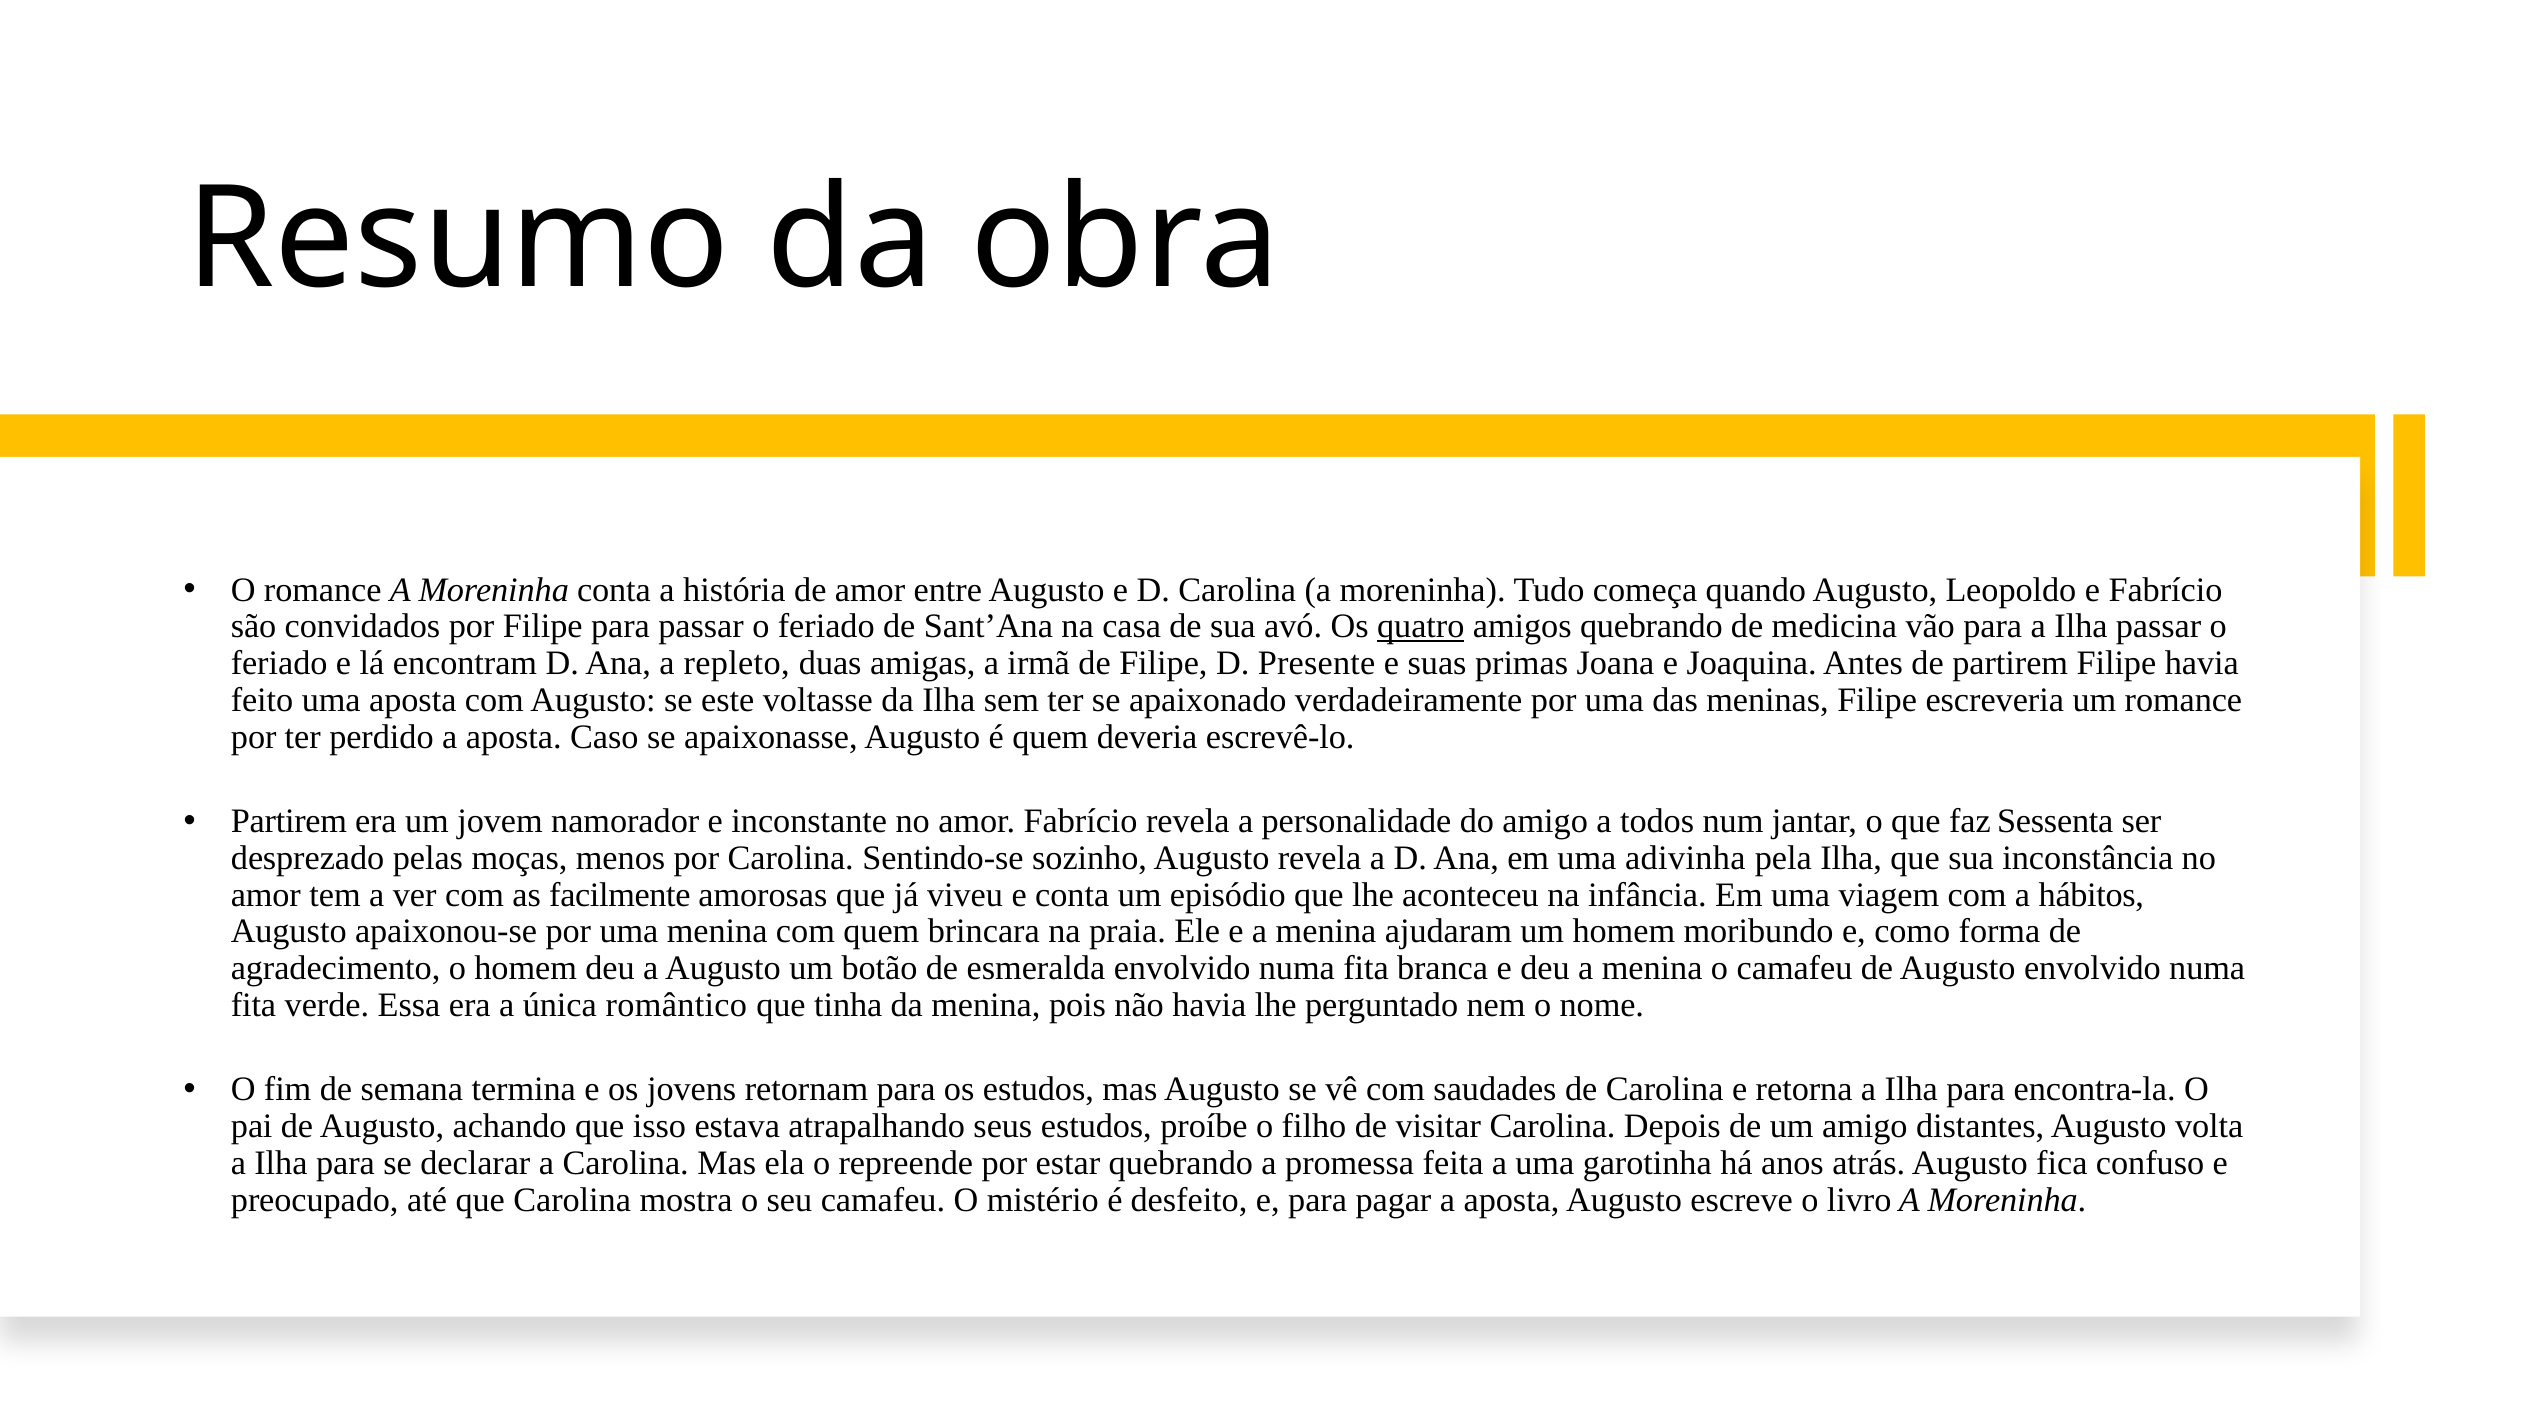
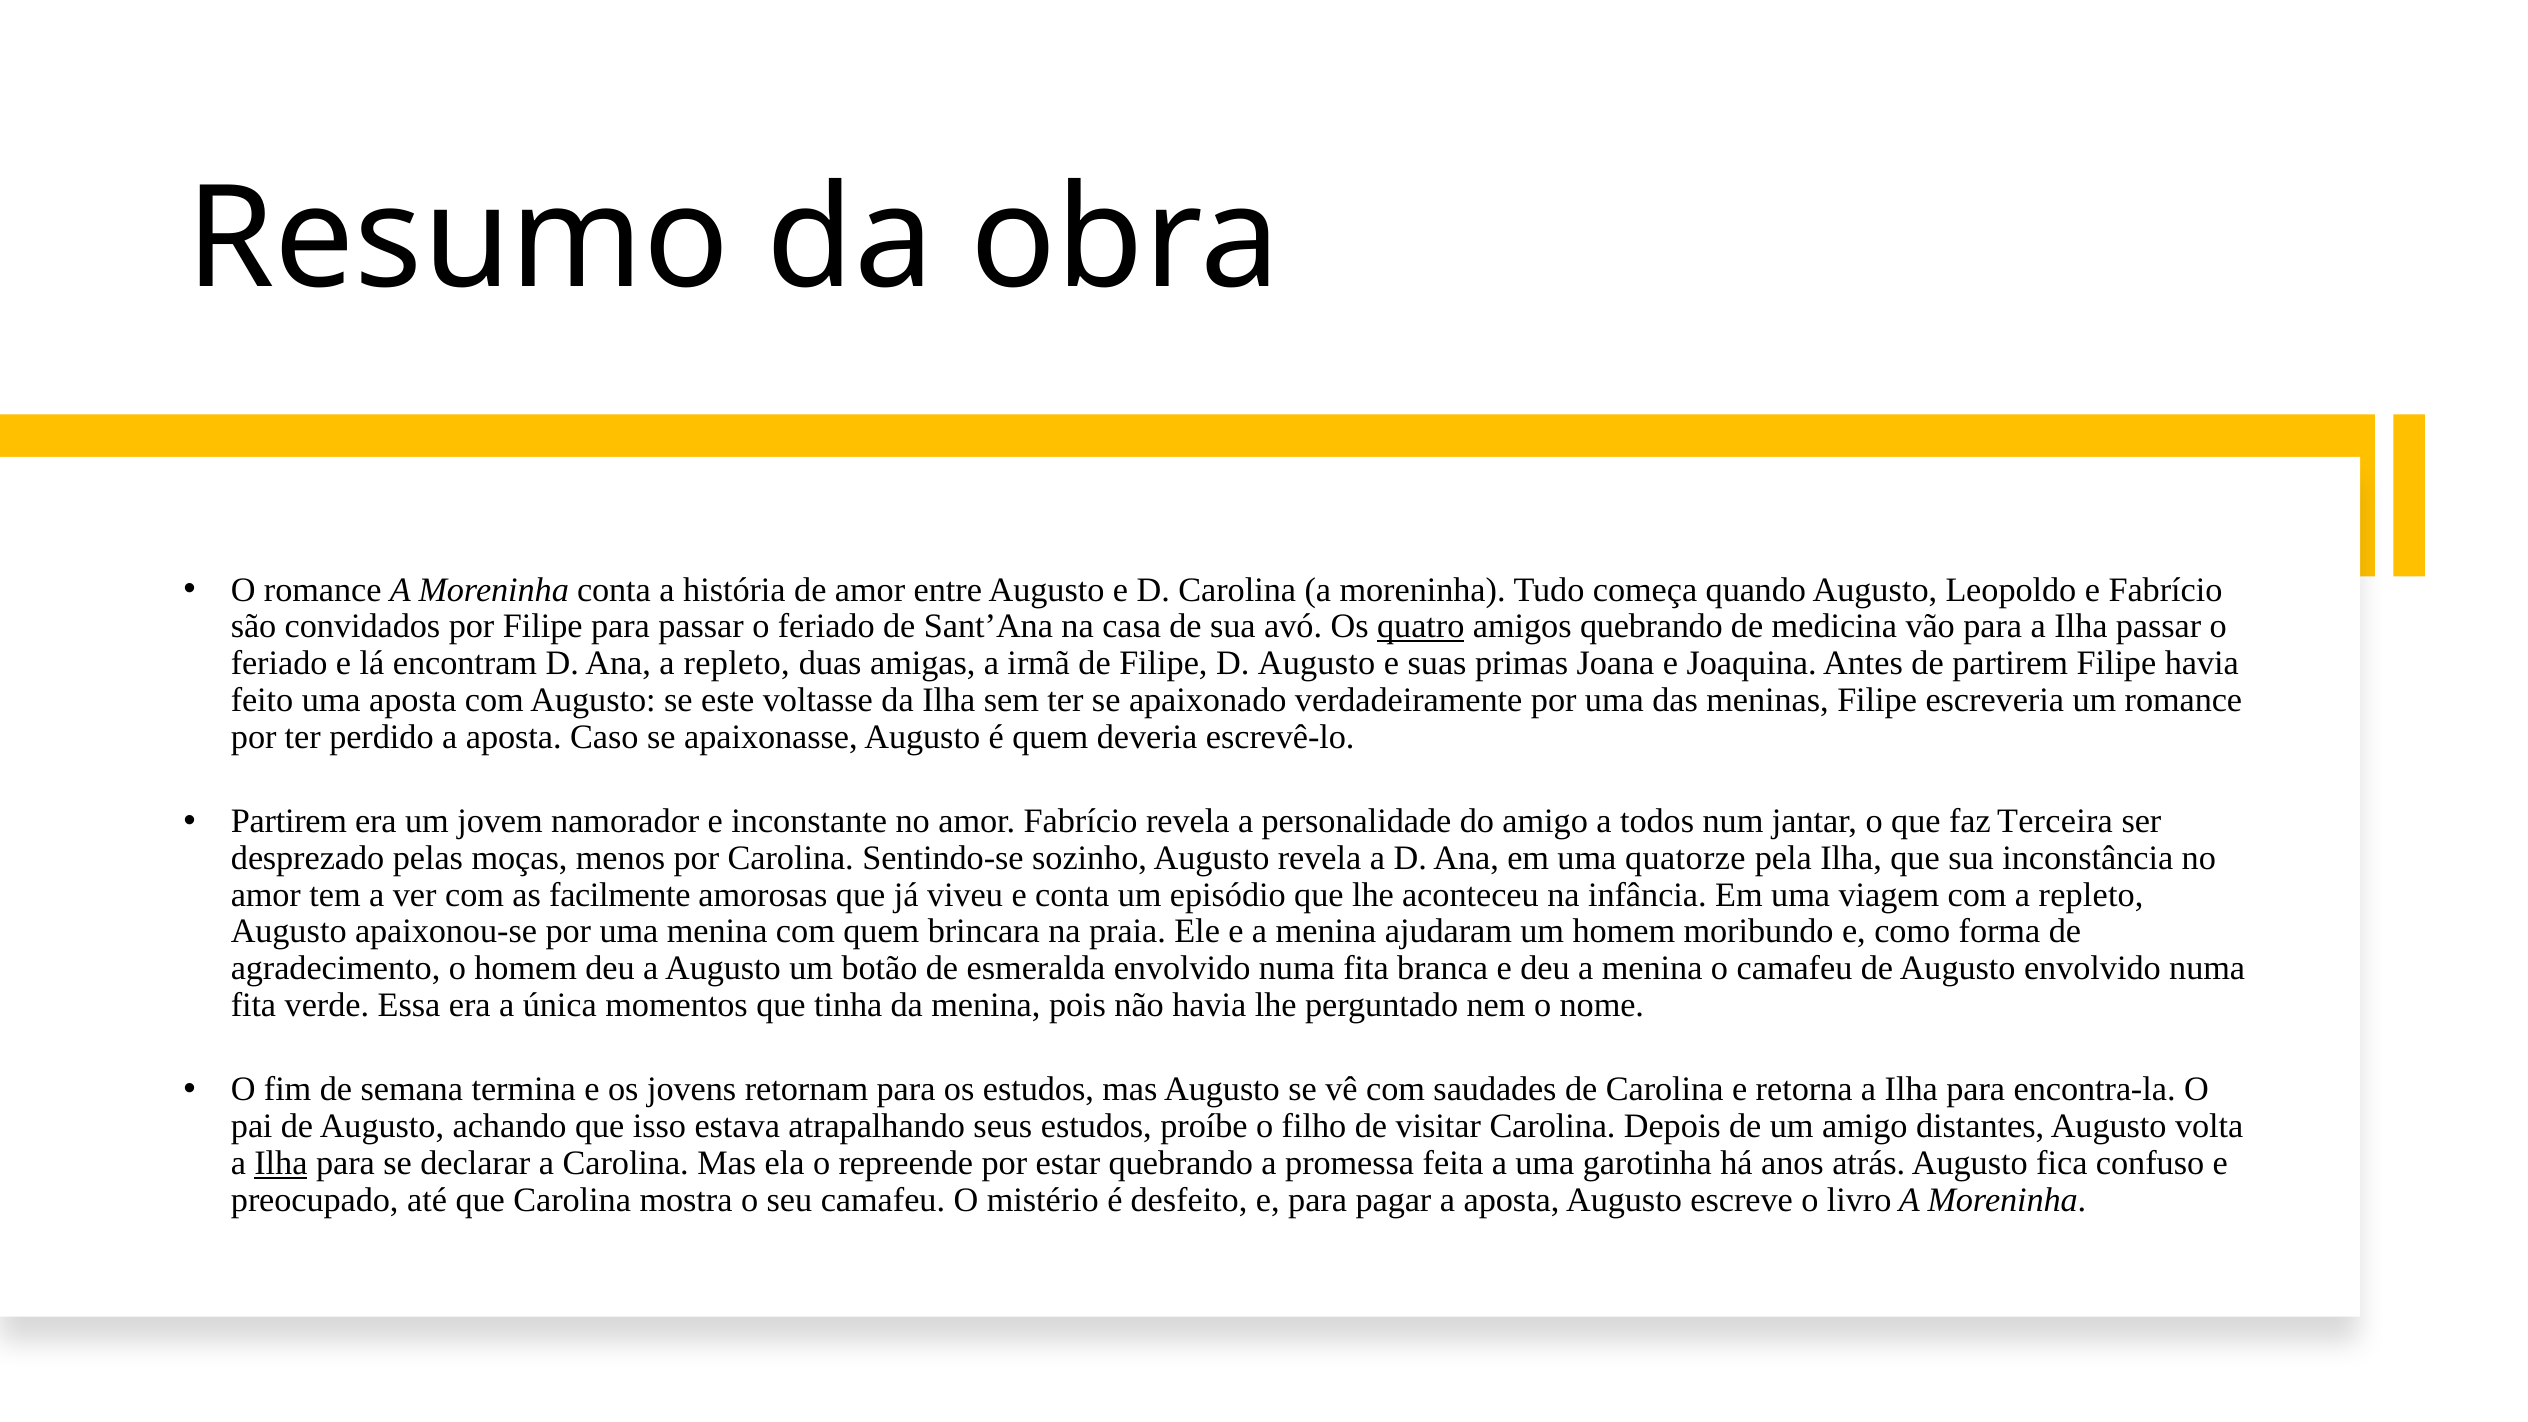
D Presente: Presente -> Augusto
Sessenta: Sessenta -> Terceira
adivinha: adivinha -> quatorze
com a hábitos: hábitos -> repleto
romântico: romântico -> momentos
Ilha at (281, 1163) underline: none -> present
